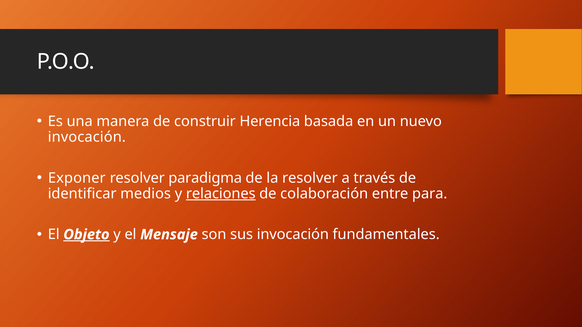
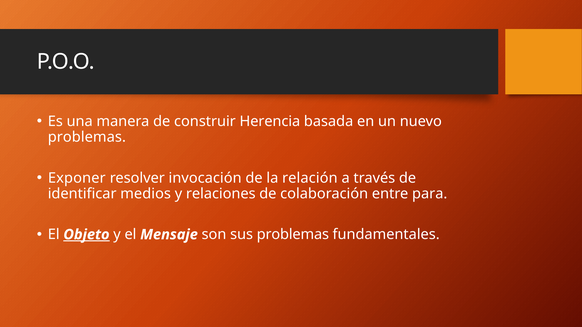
invocación at (87, 137): invocación -> problemas
paradigma: paradigma -> invocación
la resolver: resolver -> relación
relaciones underline: present -> none
sus invocación: invocación -> problemas
